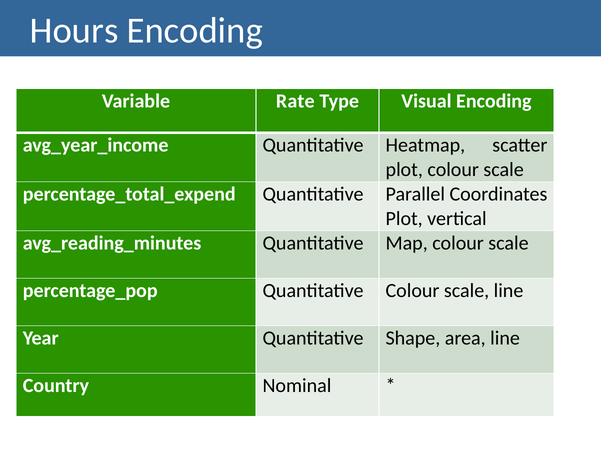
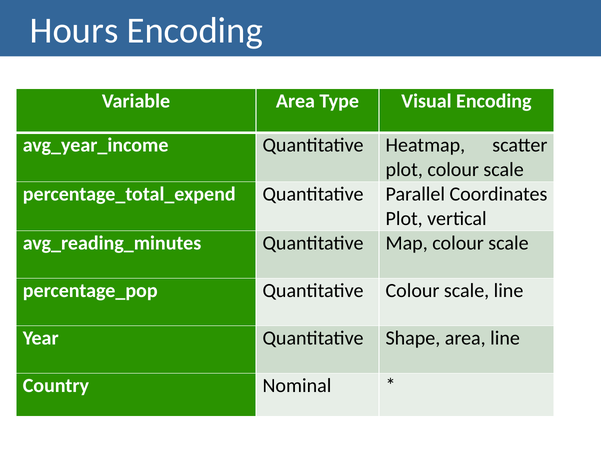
Variable Rate: Rate -> Area
